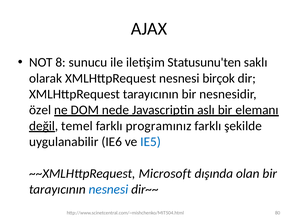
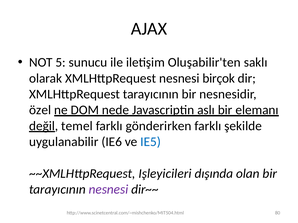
8: 8 -> 5
Statusunu'ten: Statusunu'ten -> Oluşabilir'ten
programınız: programınız -> gönderirken
Microsoft: Microsoft -> Işleyicileri
nesnesi at (108, 190) colour: blue -> purple
